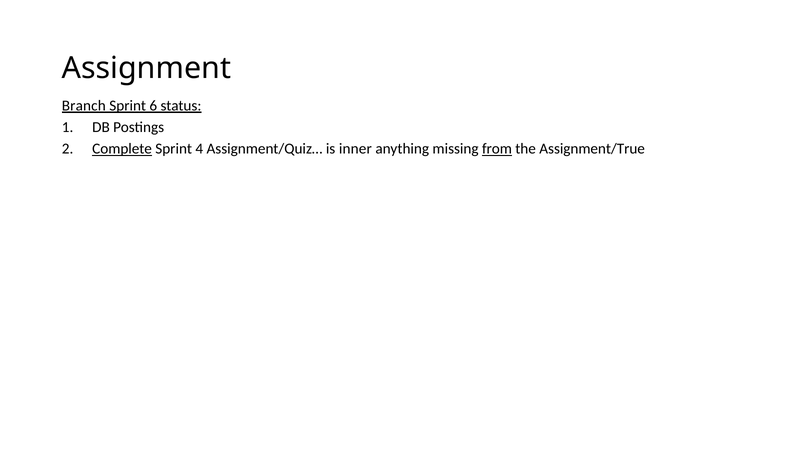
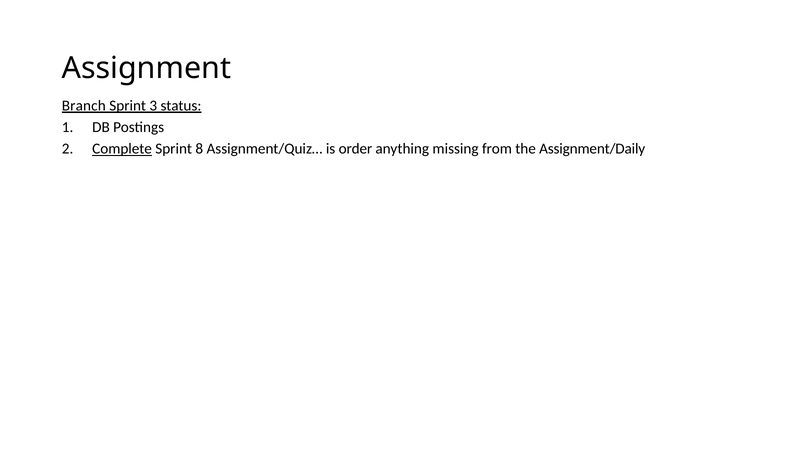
6: 6 -> 3
4: 4 -> 8
inner: inner -> order
from underline: present -> none
Assignment/True: Assignment/True -> Assignment/Daily
